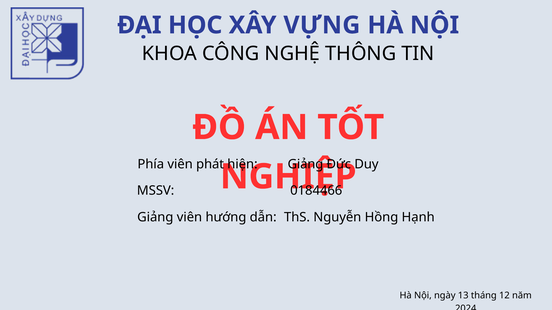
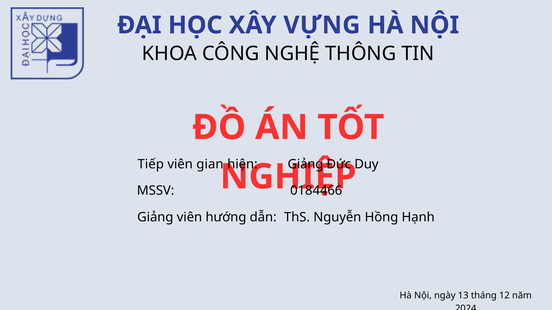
Phía: Phía -> Tiếp
phát: phát -> gian
